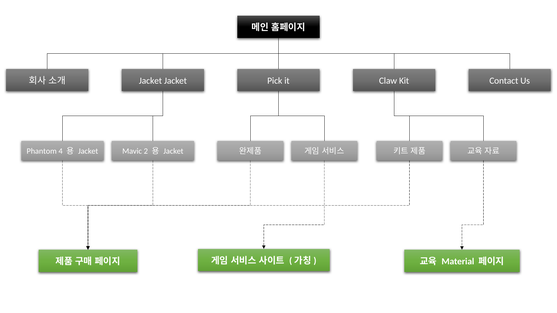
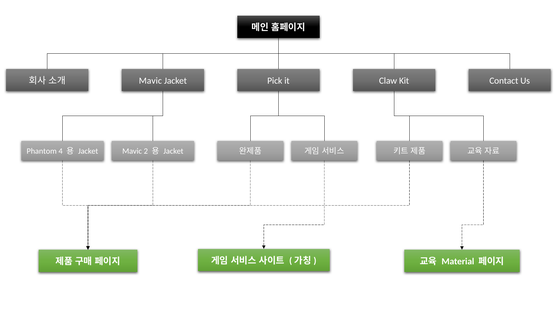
Jacket at (150, 81): Jacket -> Mavic
